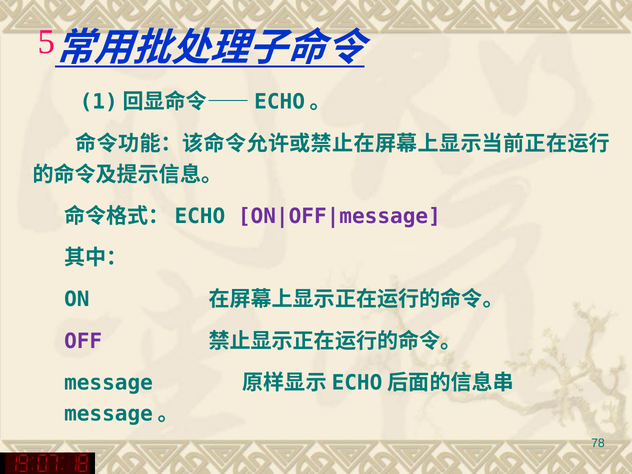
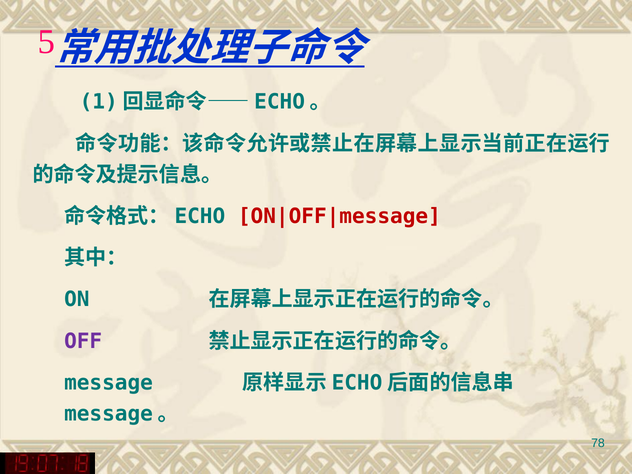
ON∣OFF∣message colour: purple -> red
